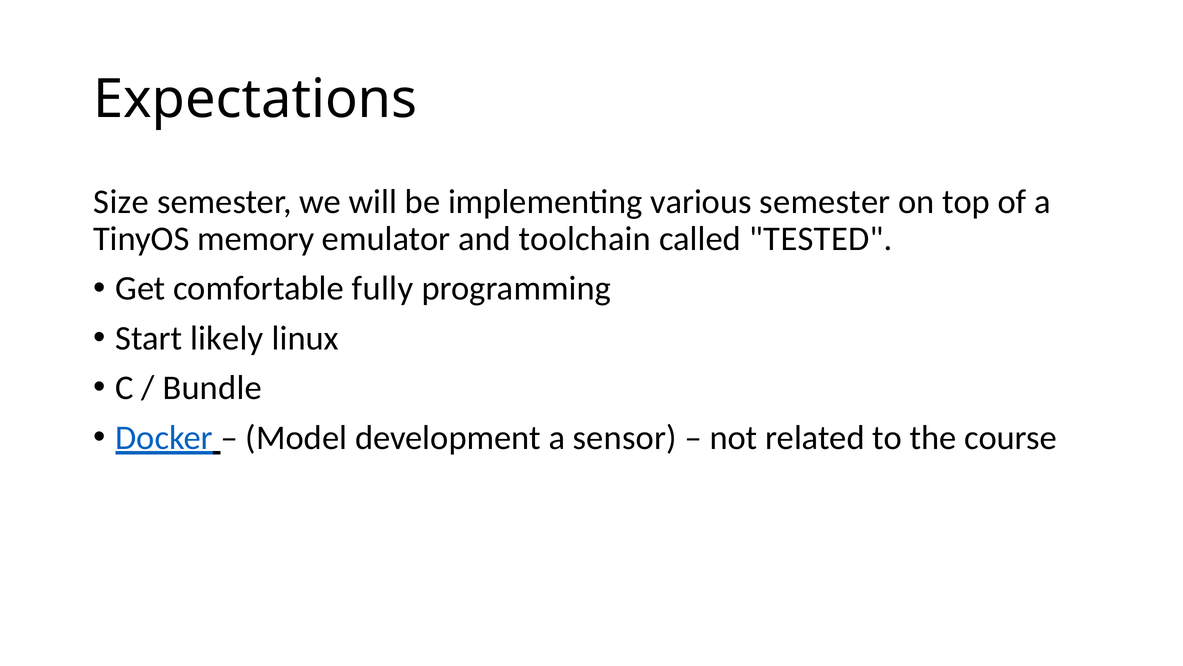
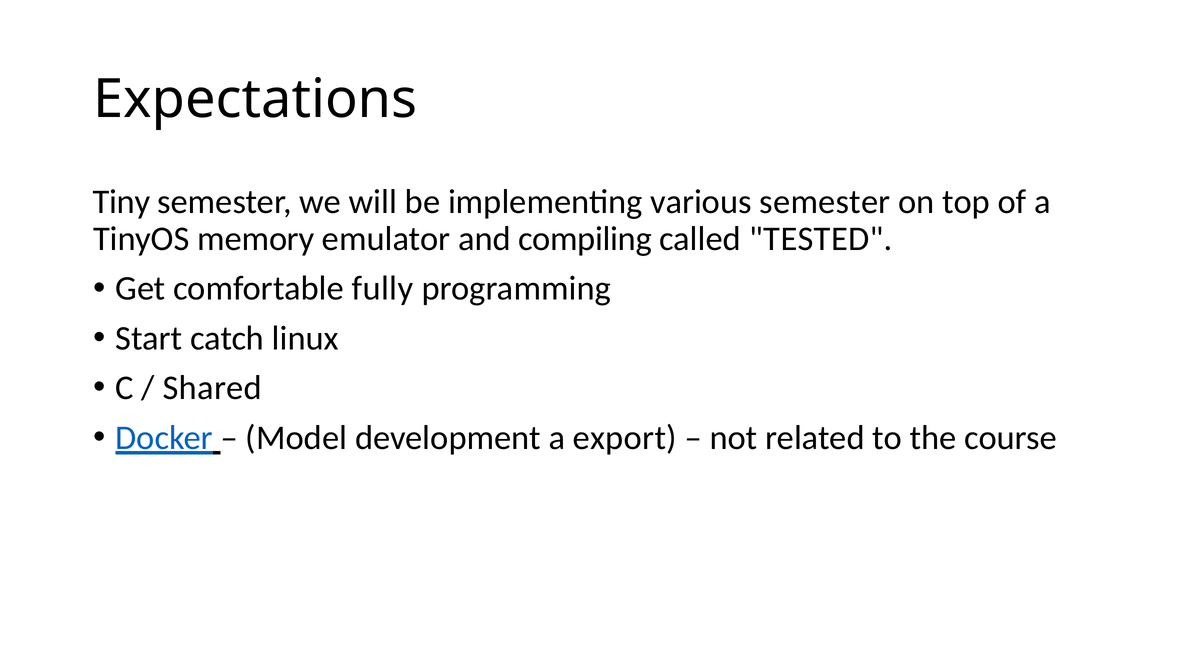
Size: Size -> Tiny
toolchain: toolchain -> compiling
likely: likely -> catch
Bundle: Bundle -> Shared
sensor: sensor -> export
